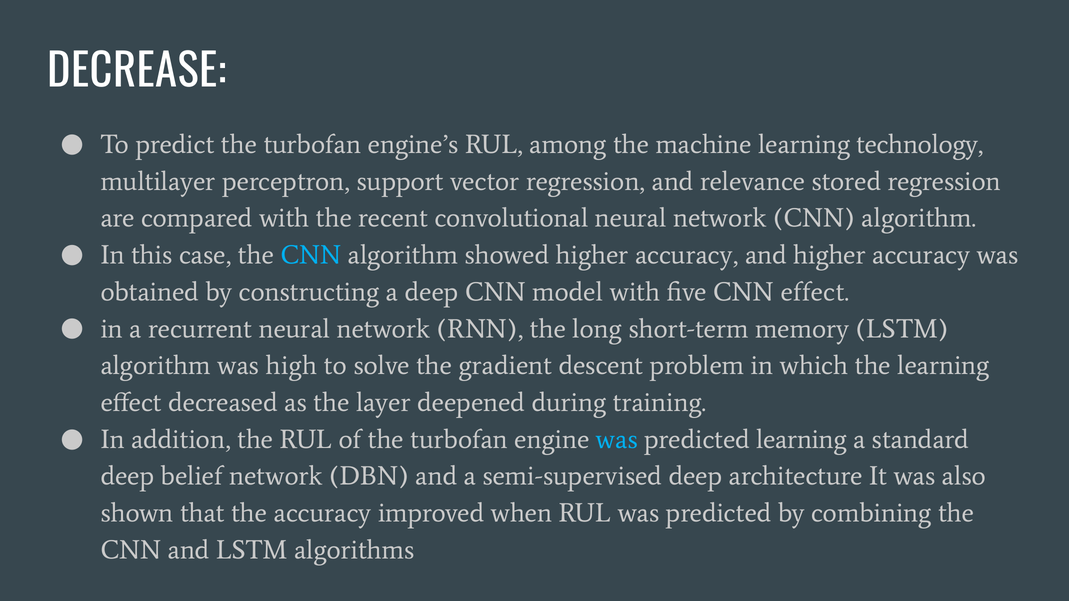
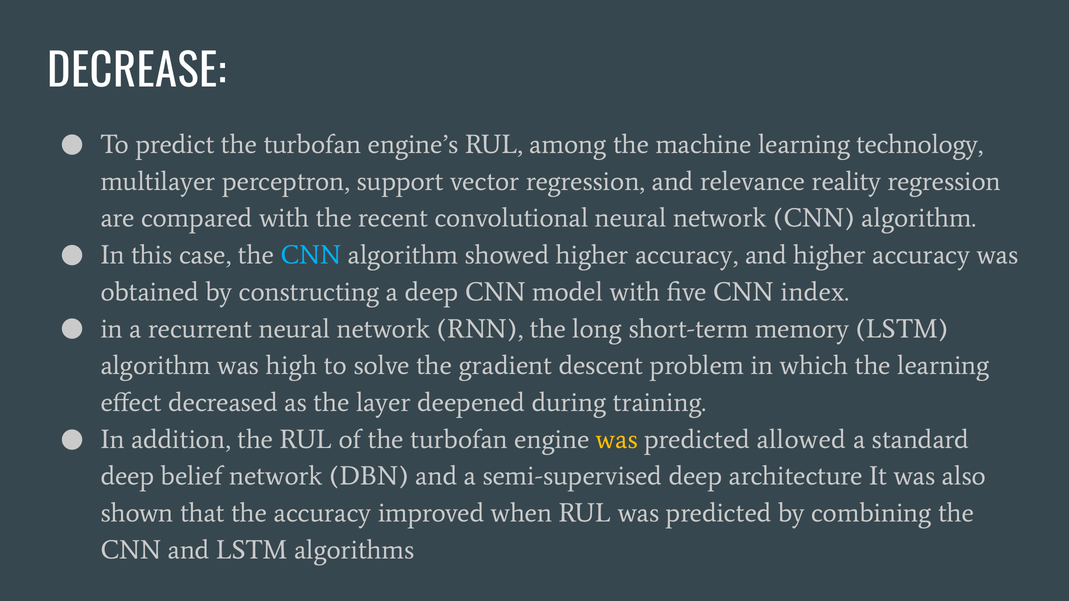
stored: stored -> reality
CNN effect: effect -> index
was at (617, 439) colour: light blue -> yellow
predicted learning: learning -> allowed
